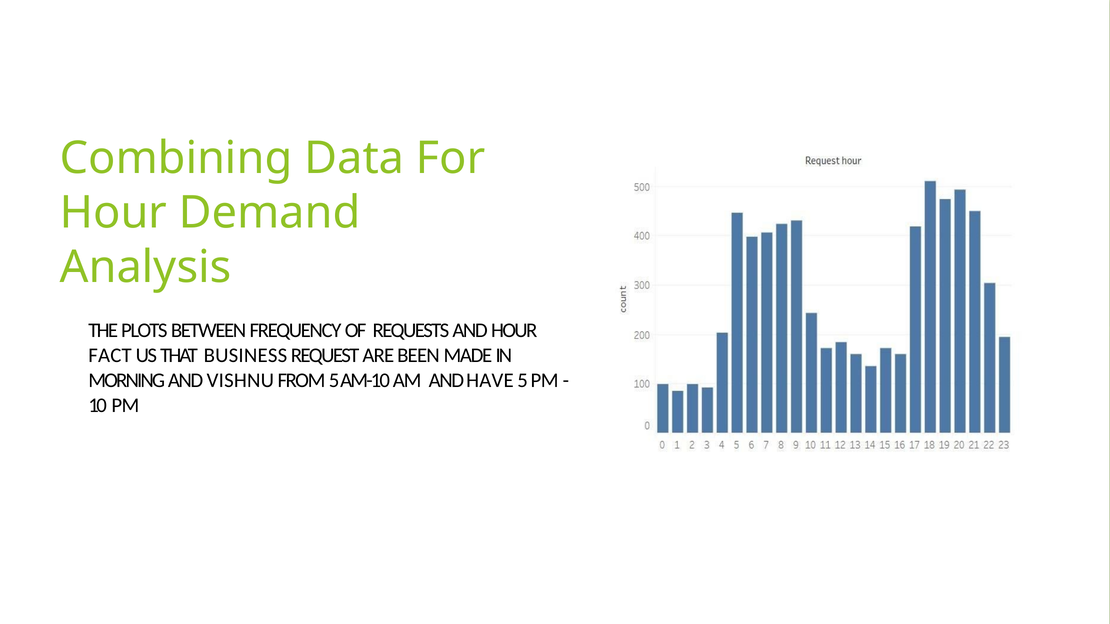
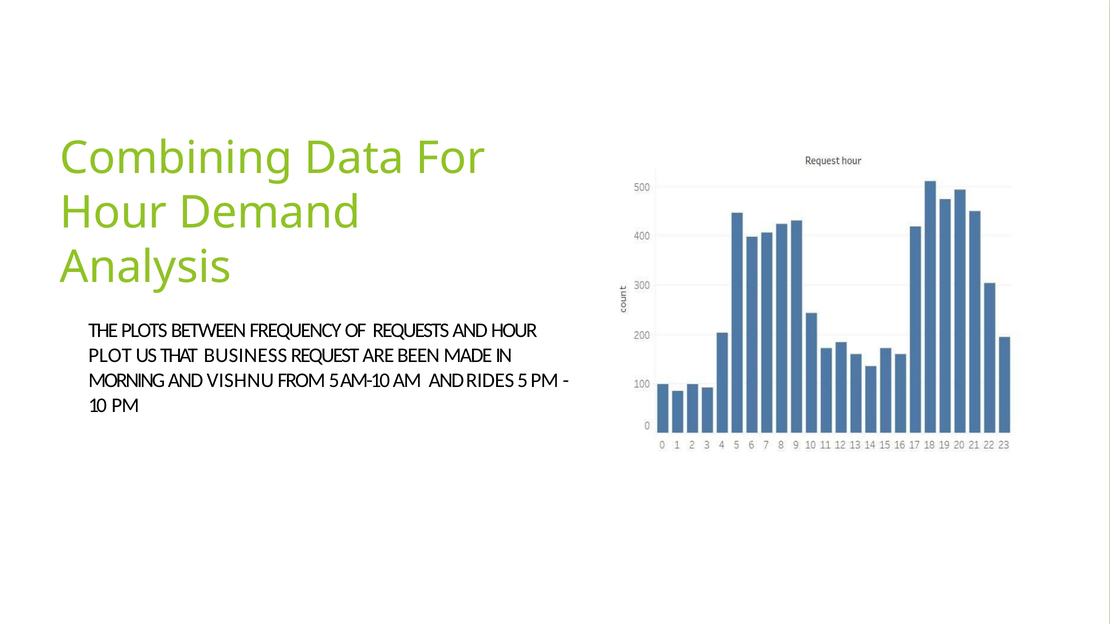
FACT: FACT -> PLOT
HAVE: HAVE -> RIDES
